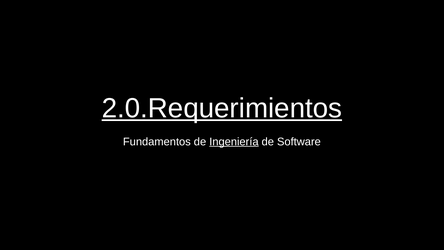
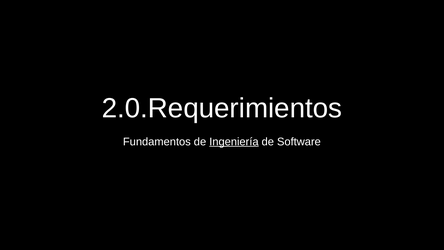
2.0.Requerimientos underline: present -> none
